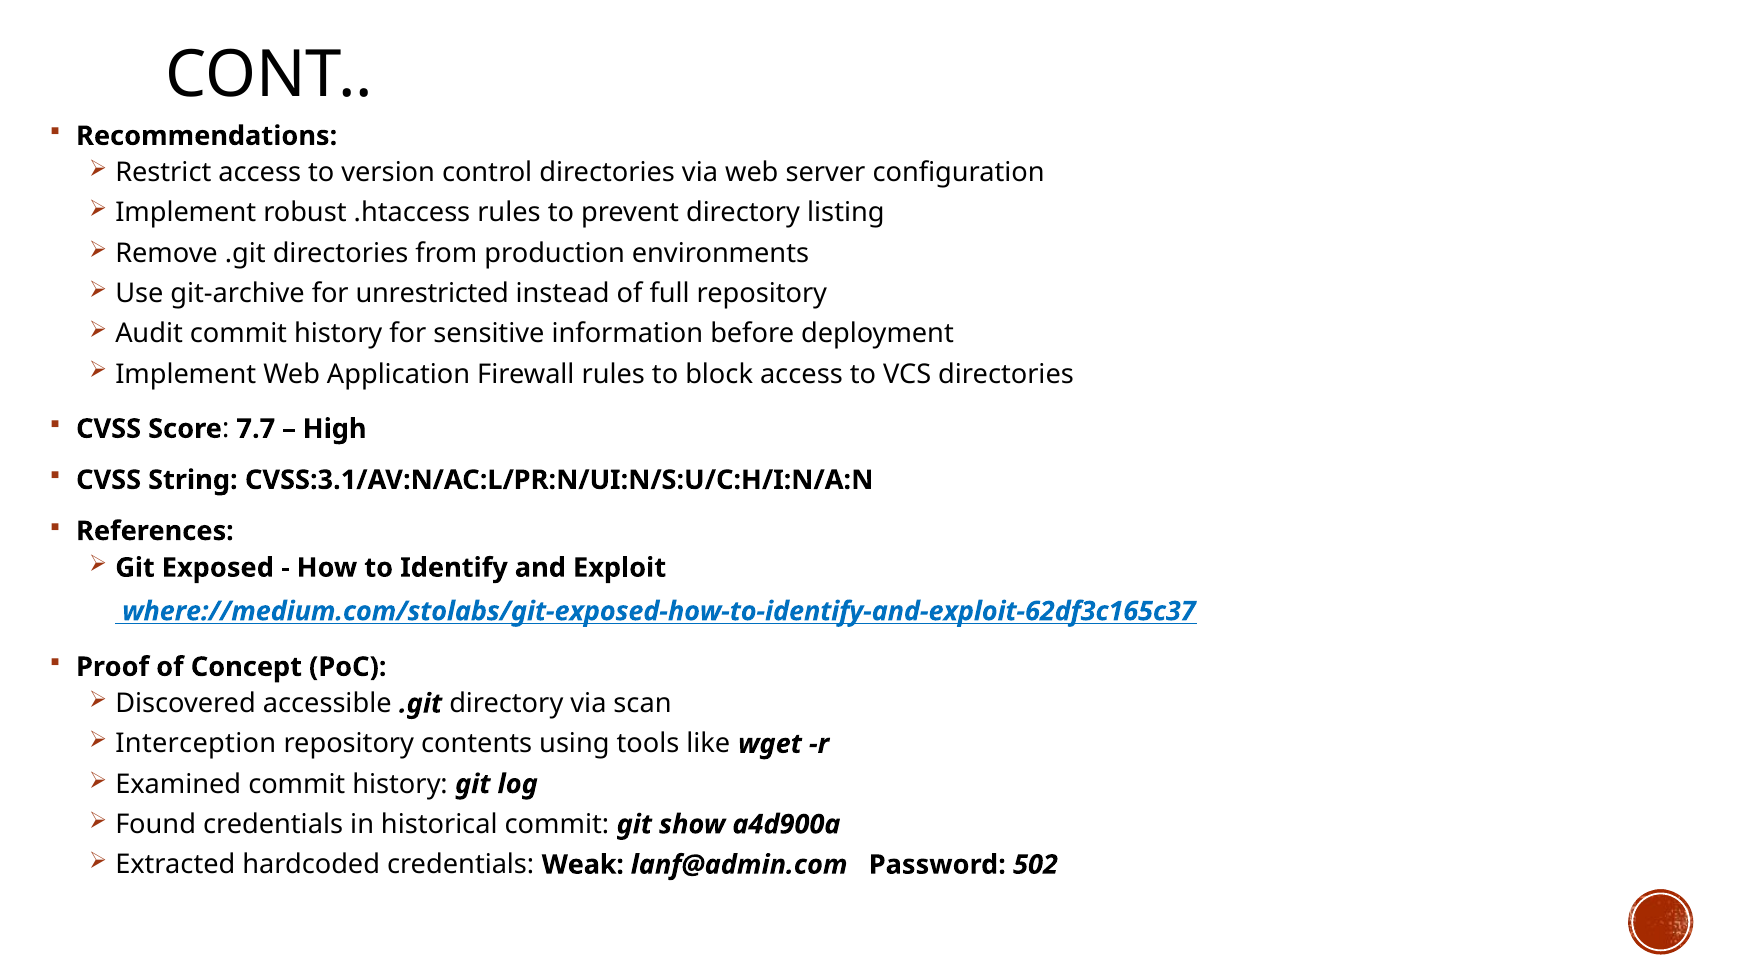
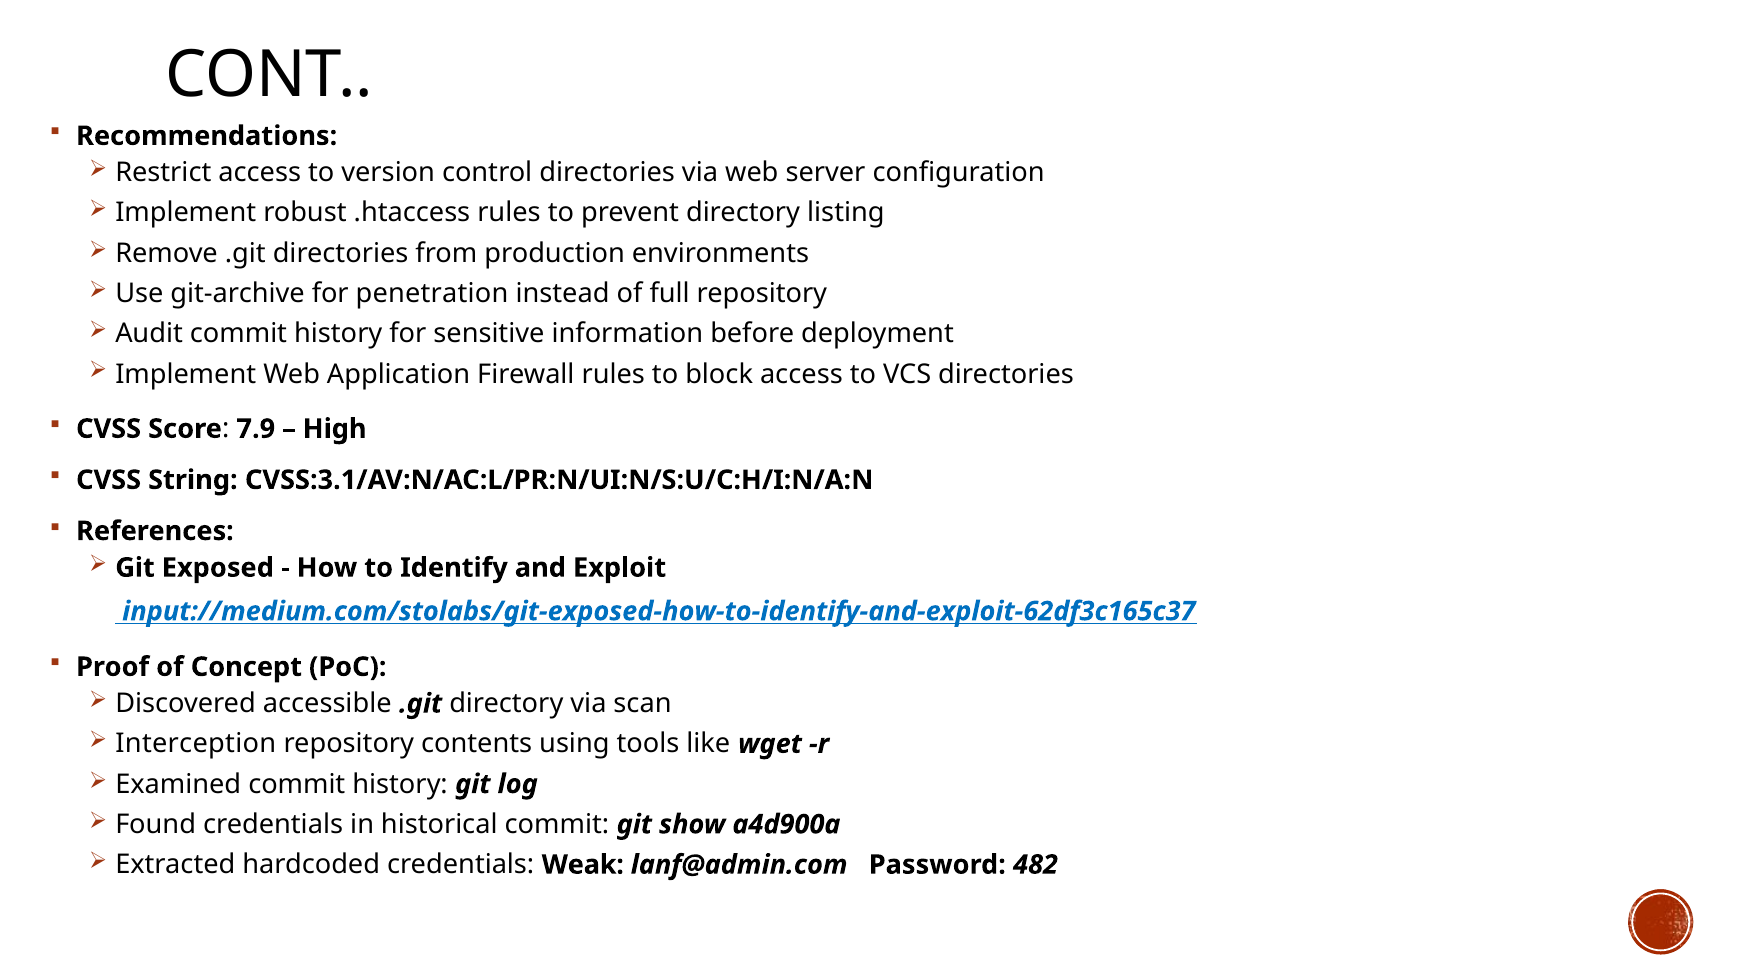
unrestricted: unrestricted -> penetration
7.7: 7.7 -> 7.9
where://medium.com/stolabs/git-exposed-how-to-identify-and-exploit-62df3c165c37: where://medium.com/stolabs/git-exposed-how-to-identify-and-exploit-62df3c165c37 -> input://medium.com/stolabs/git-exposed-how-to-identify-and-exploit-62df3c165c37
502: 502 -> 482
